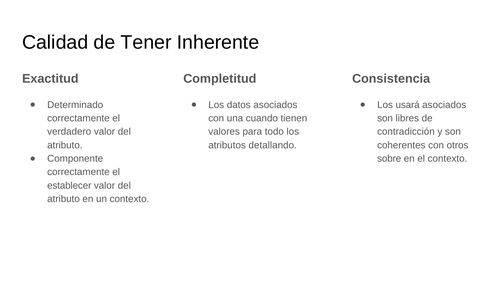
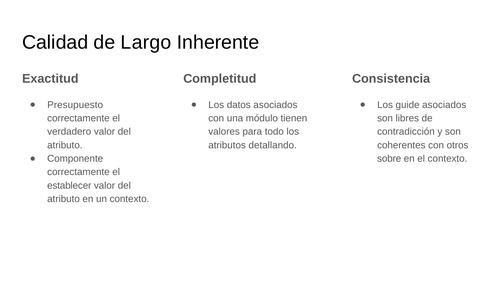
Tener: Tener -> Largo
Determinado: Determinado -> Presupuesto
usará: usará -> guide
cuando: cuando -> módulo
